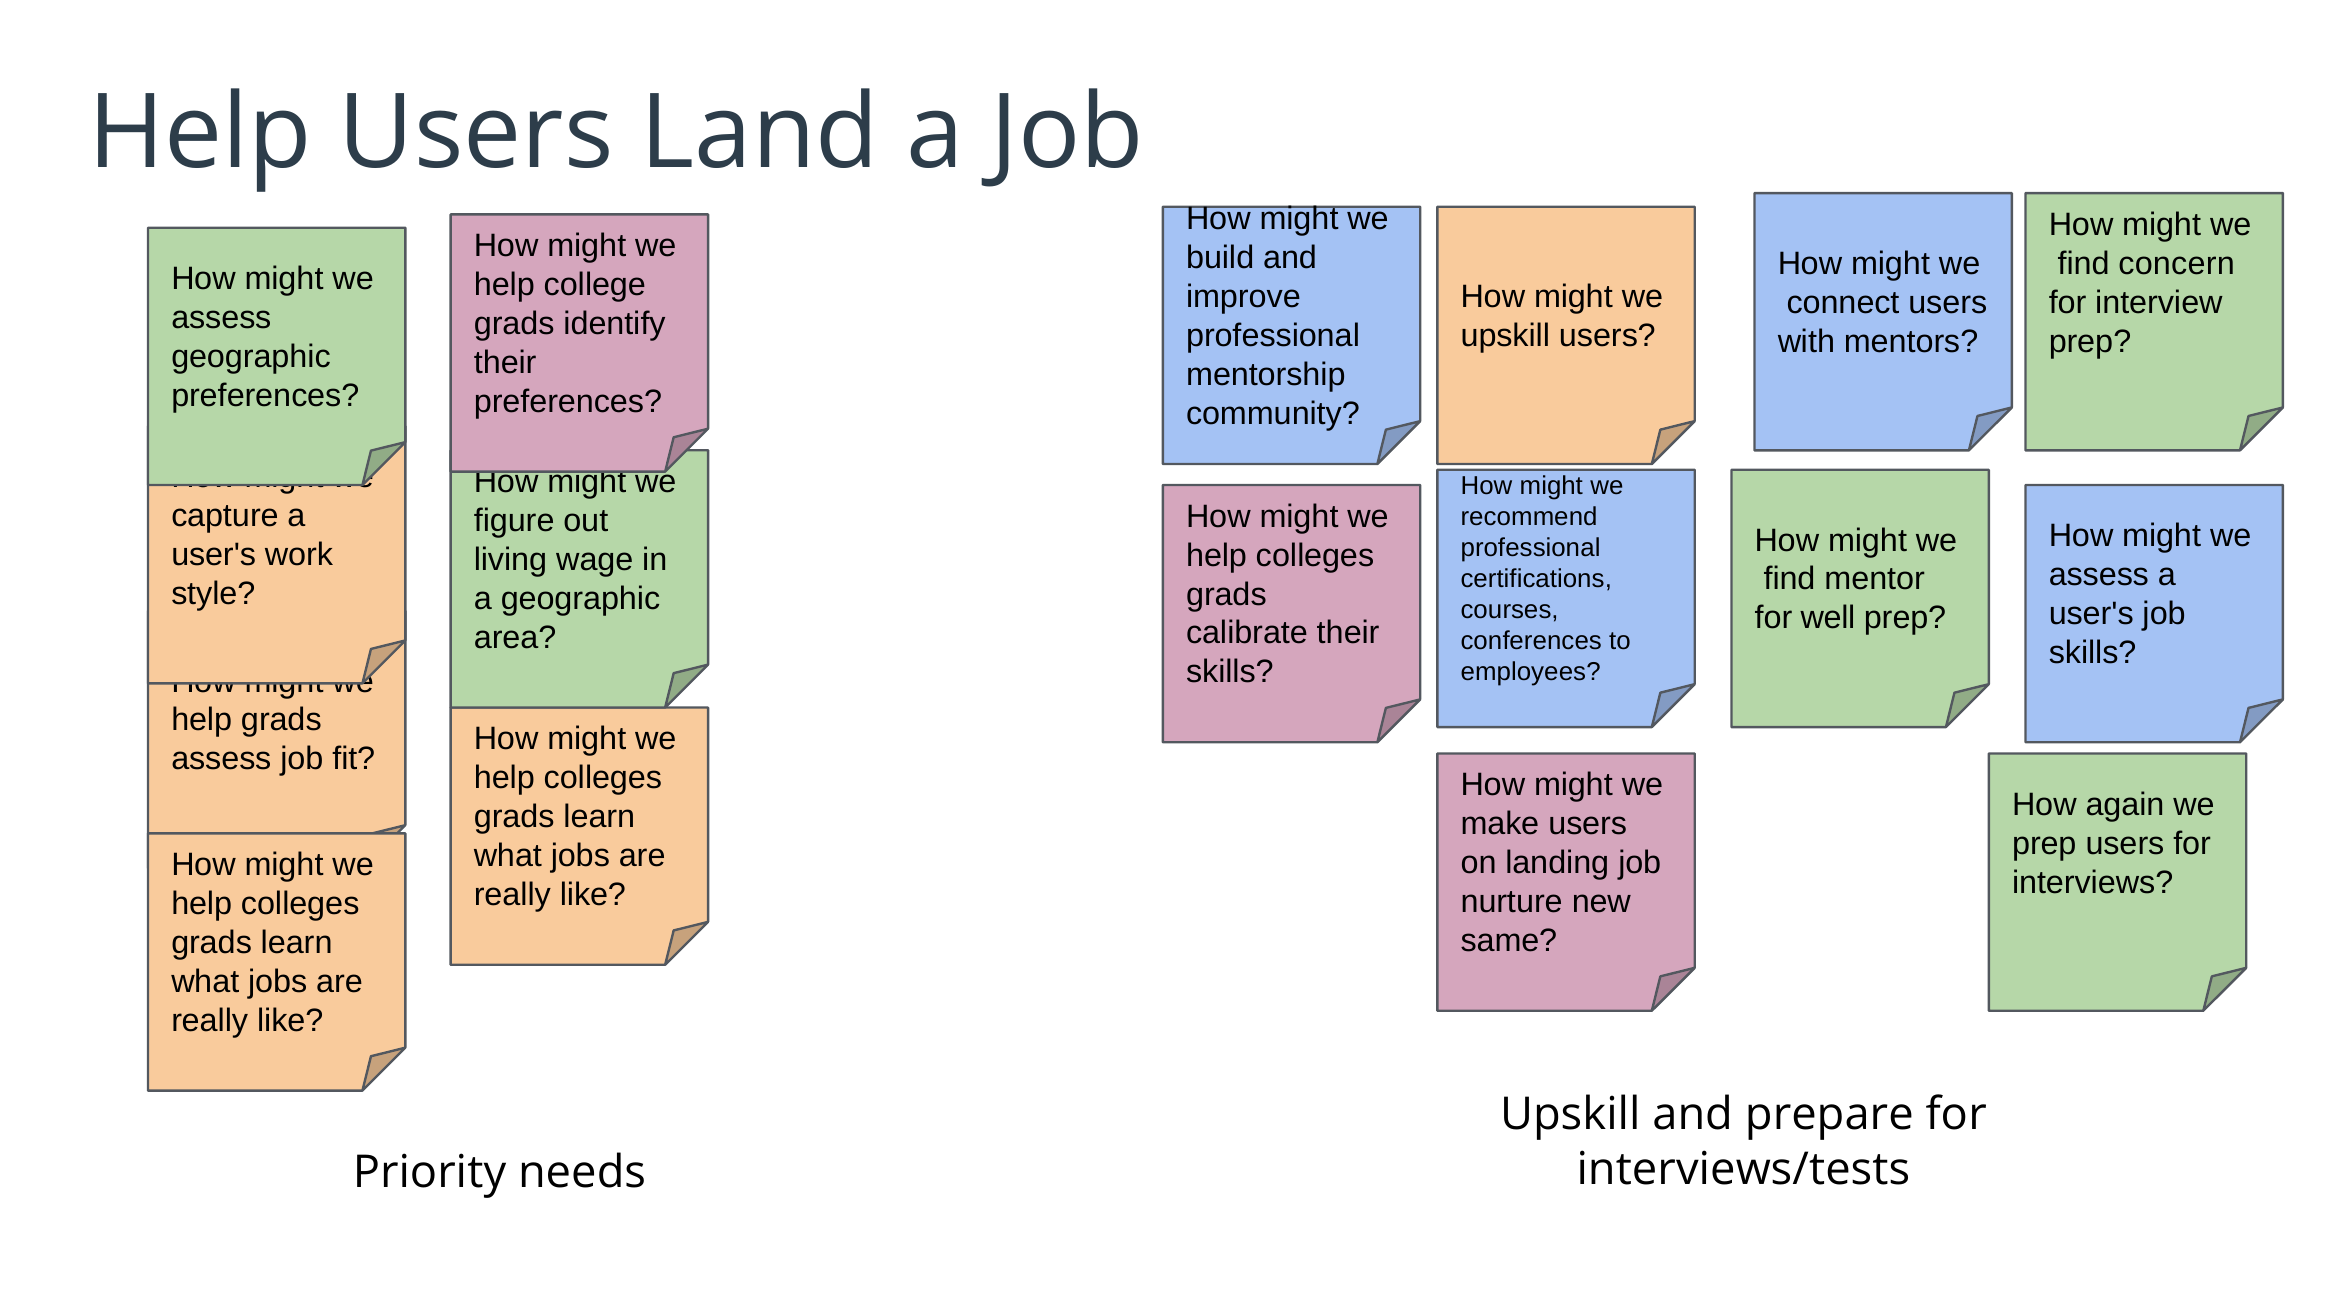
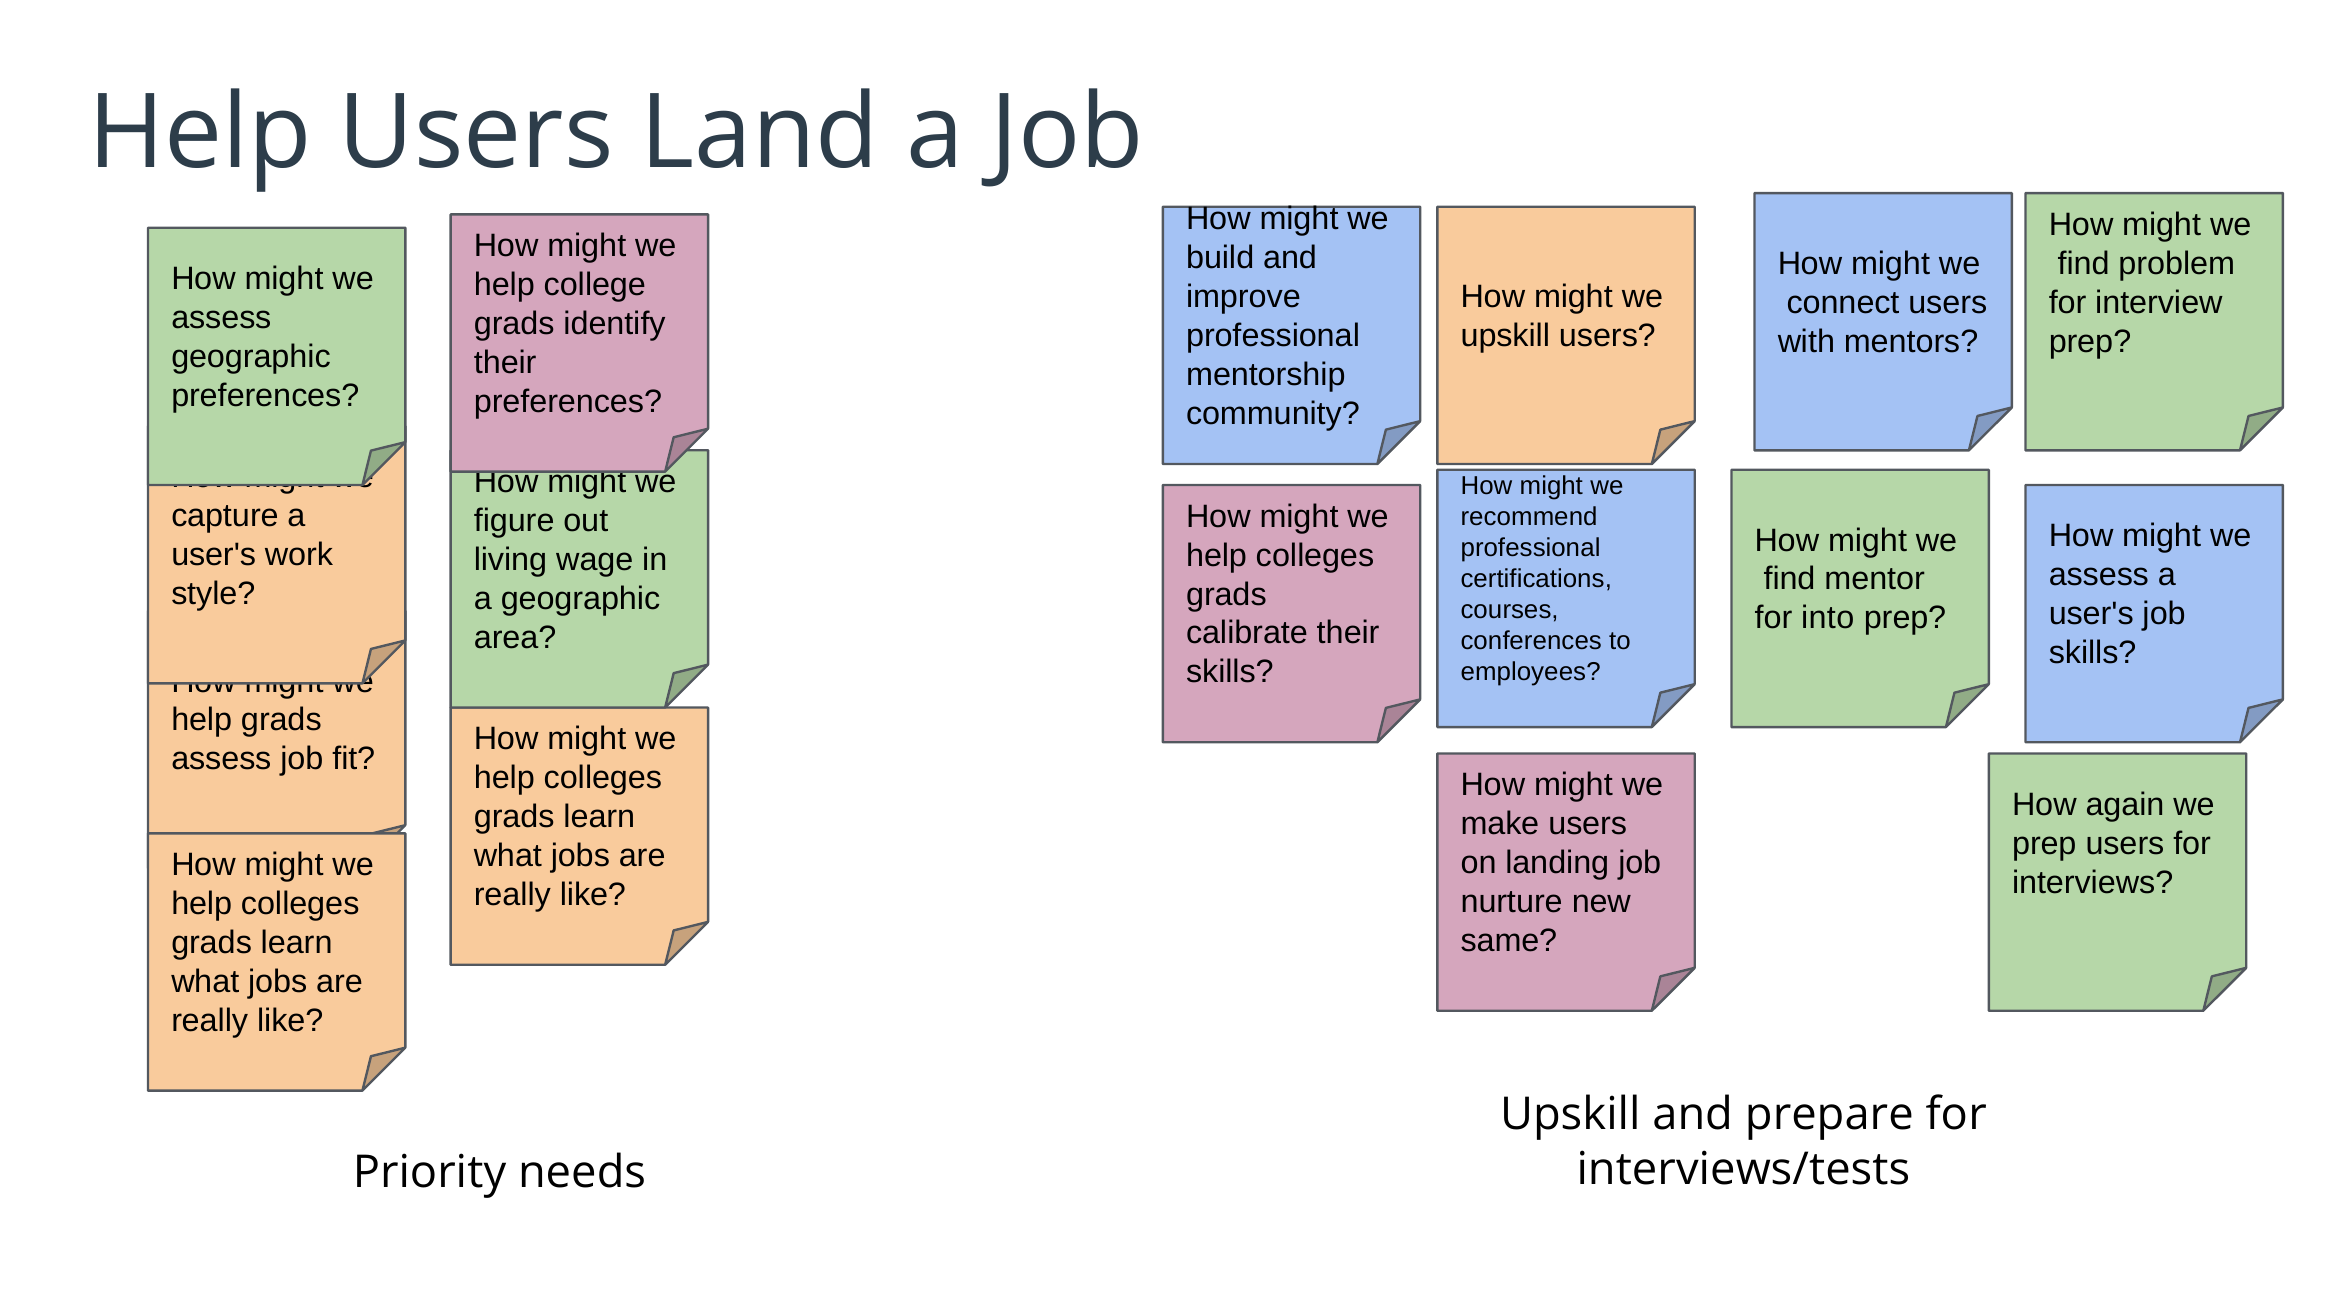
concern: concern -> problem
well: well -> into
